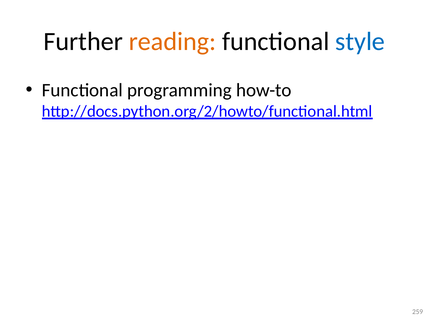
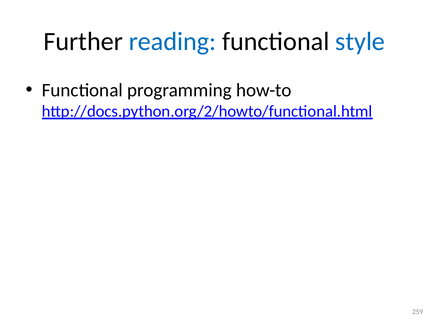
reading colour: orange -> blue
